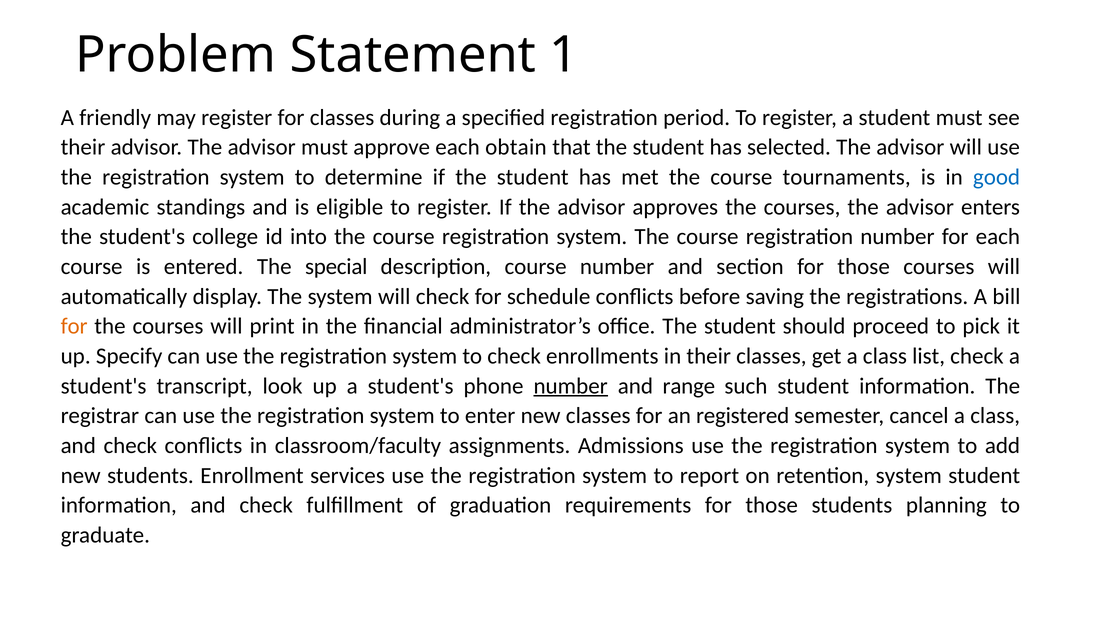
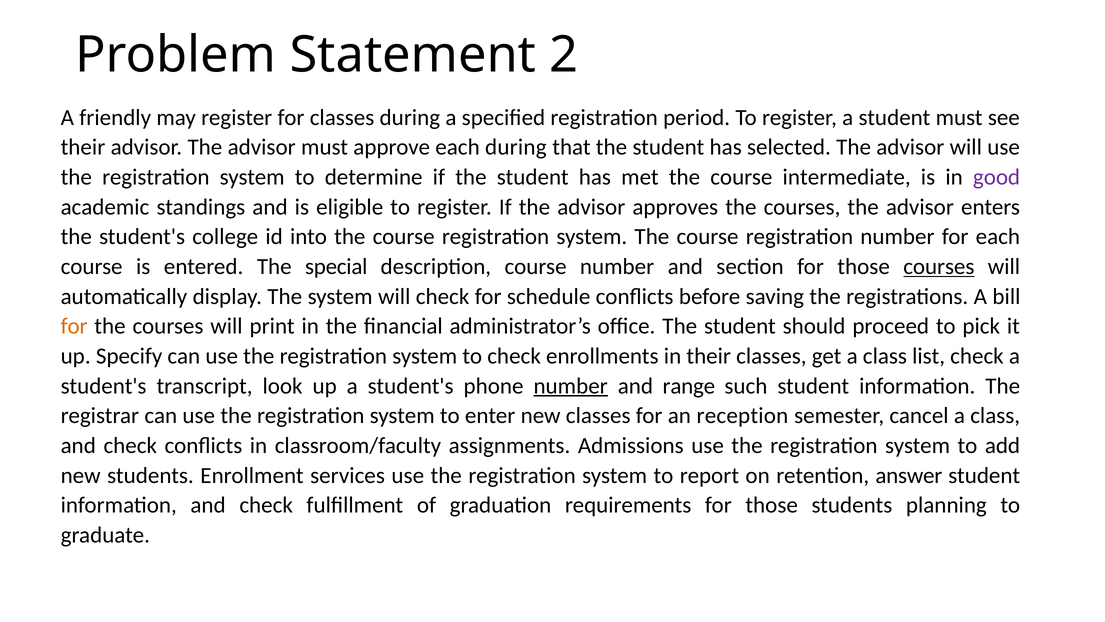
1: 1 -> 2
each obtain: obtain -> during
tournaments: tournaments -> intermediate
good colour: blue -> purple
courses at (939, 266) underline: none -> present
registered: registered -> reception
retention system: system -> answer
